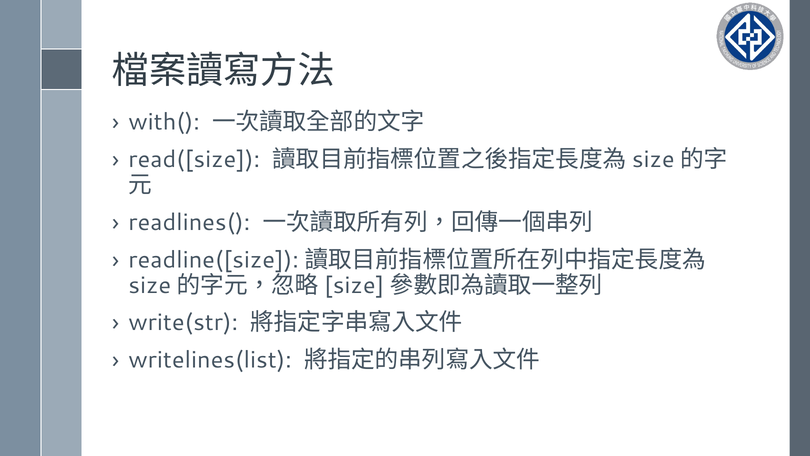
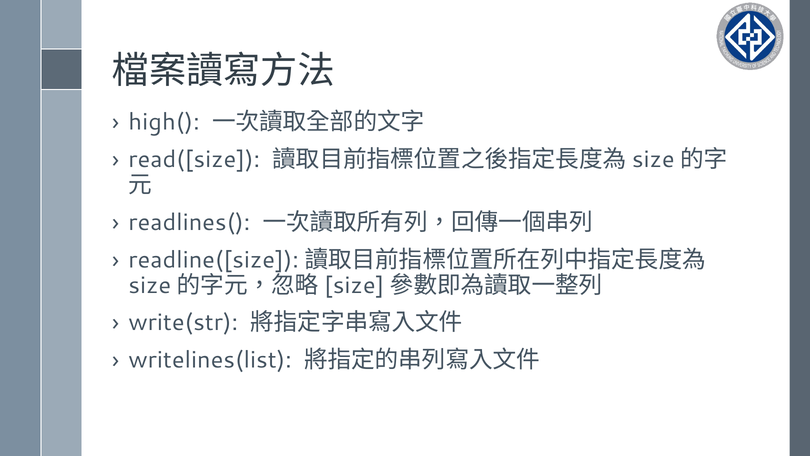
with(: with( -> high(
